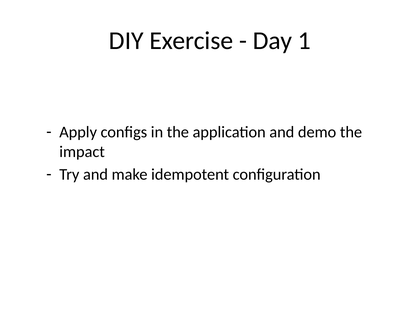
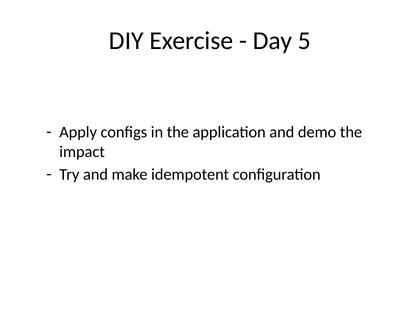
1: 1 -> 5
